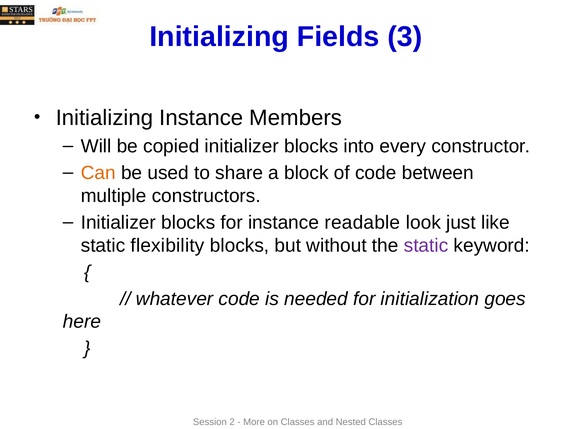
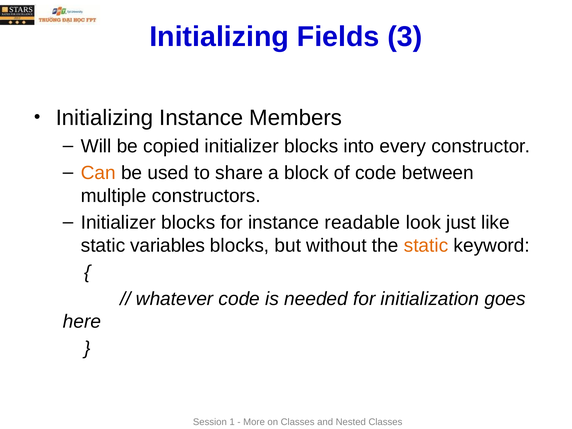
flexibility: flexibility -> variables
static at (426, 245) colour: purple -> orange
2: 2 -> 1
